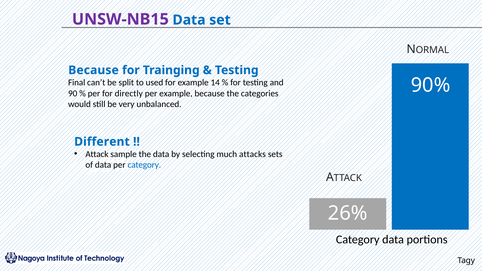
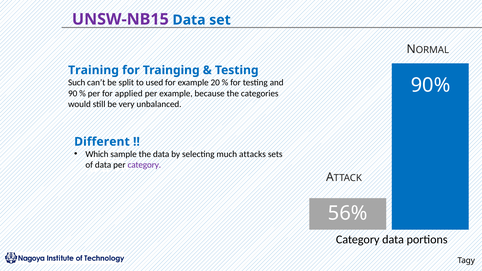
Because at (94, 70): Because -> Training
Final: Final -> Such
14: 14 -> 20
directly: directly -> applied
Attack: Attack -> Which
category at (144, 165) colour: blue -> purple
26%: 26% -> 56%
